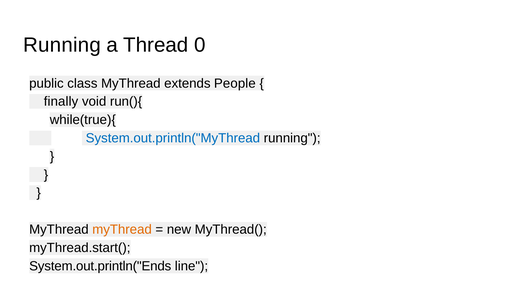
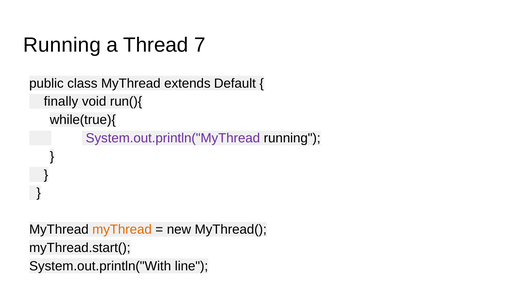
0: 0 -> 7
People: People -> Default
System.out.println("MyThread colour: blue -> purple
System.out.println("Ends: System.out.println("Ends -> System.out.println("With
